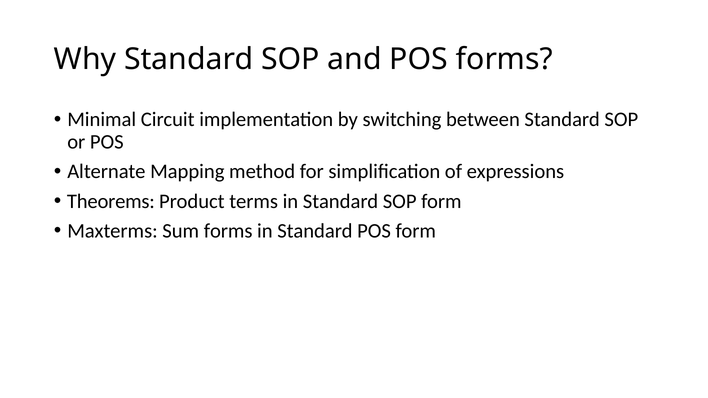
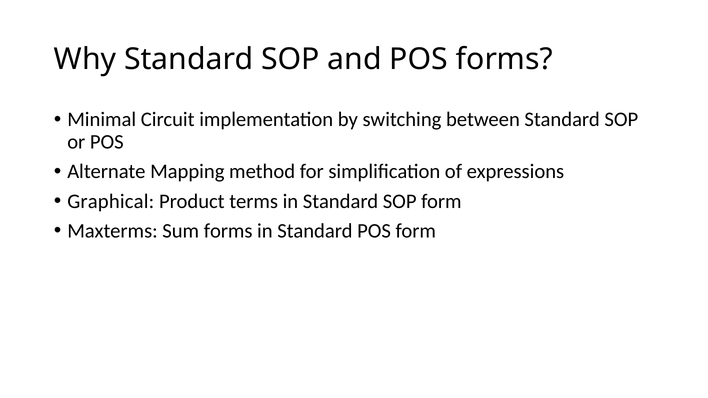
Theorems: Theorems -> Graphical
